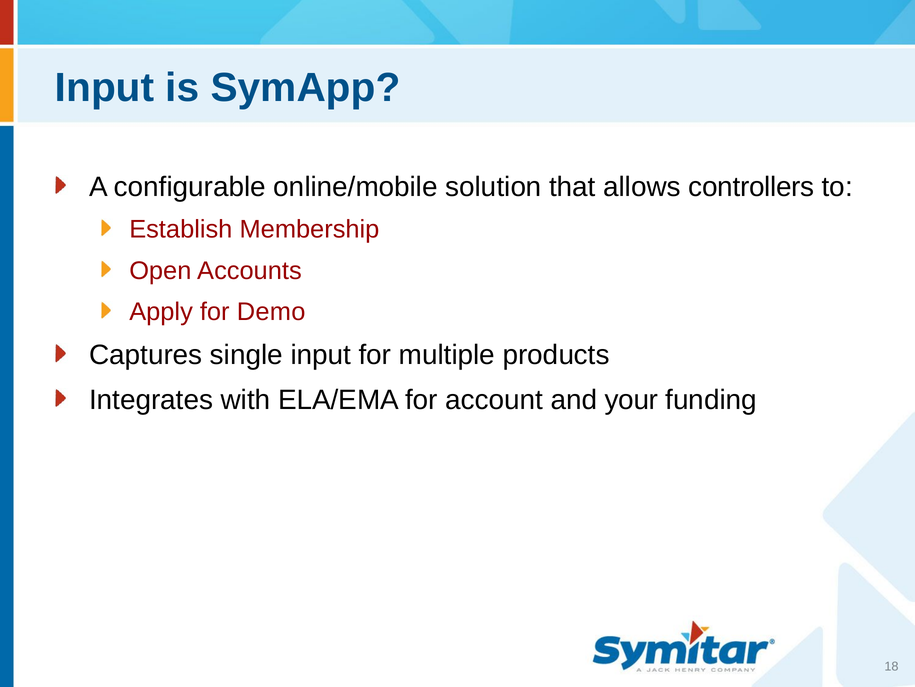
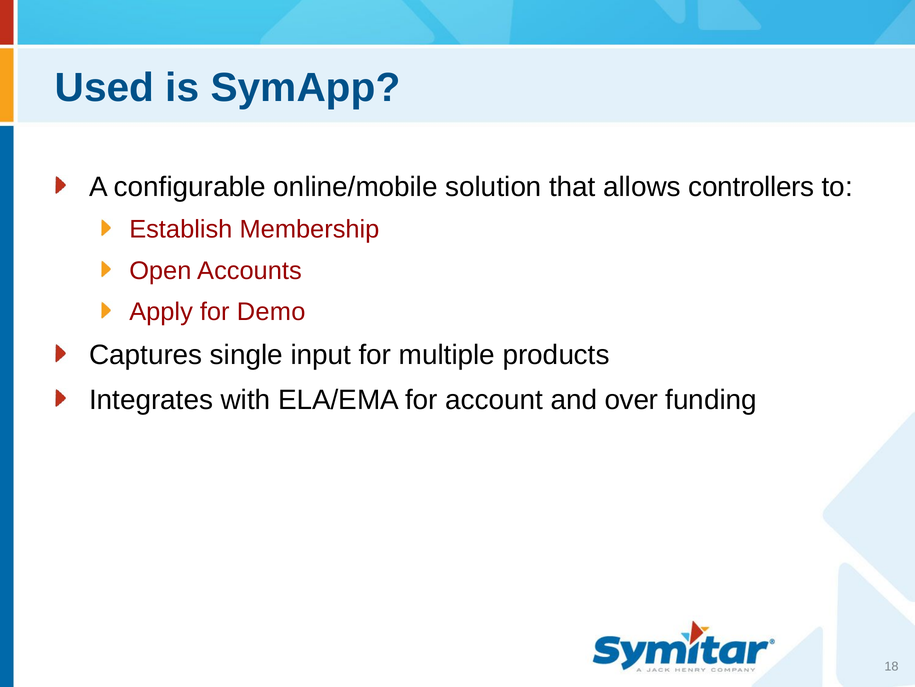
Input at (105, 87): Input -> Used
your: your -> over
